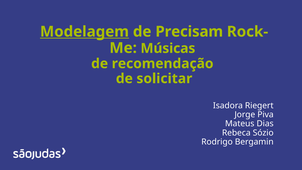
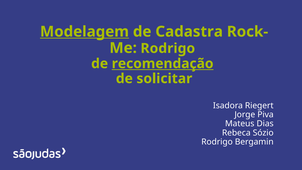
Precisam: Precisam -> Cadastra
Músicas at (168, 48): Músicas -> Rodrigo
recomendação underline: none -> present
